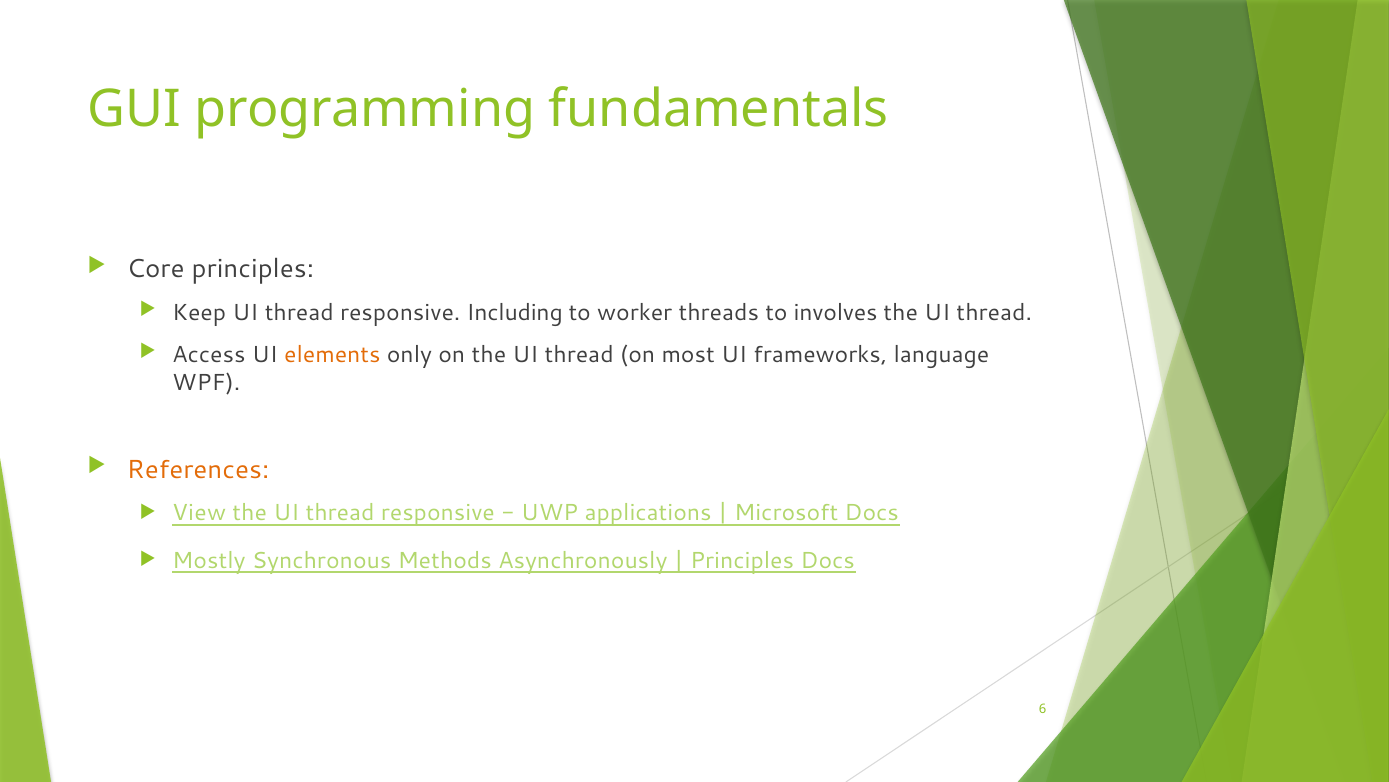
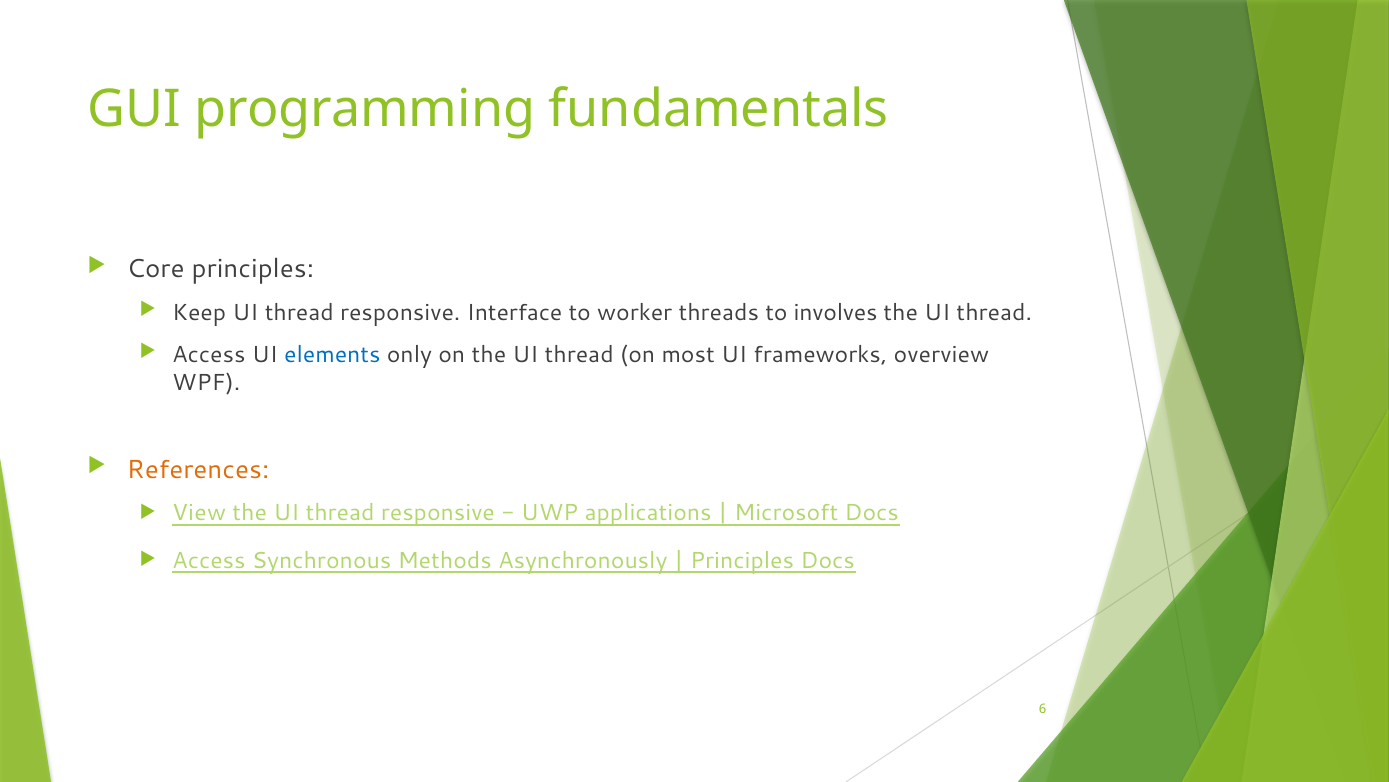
Including: Including -> Interface
elements colour: orange -> blue
language: language -> overview
Mostly at (209, 560): Mostly -> Access
